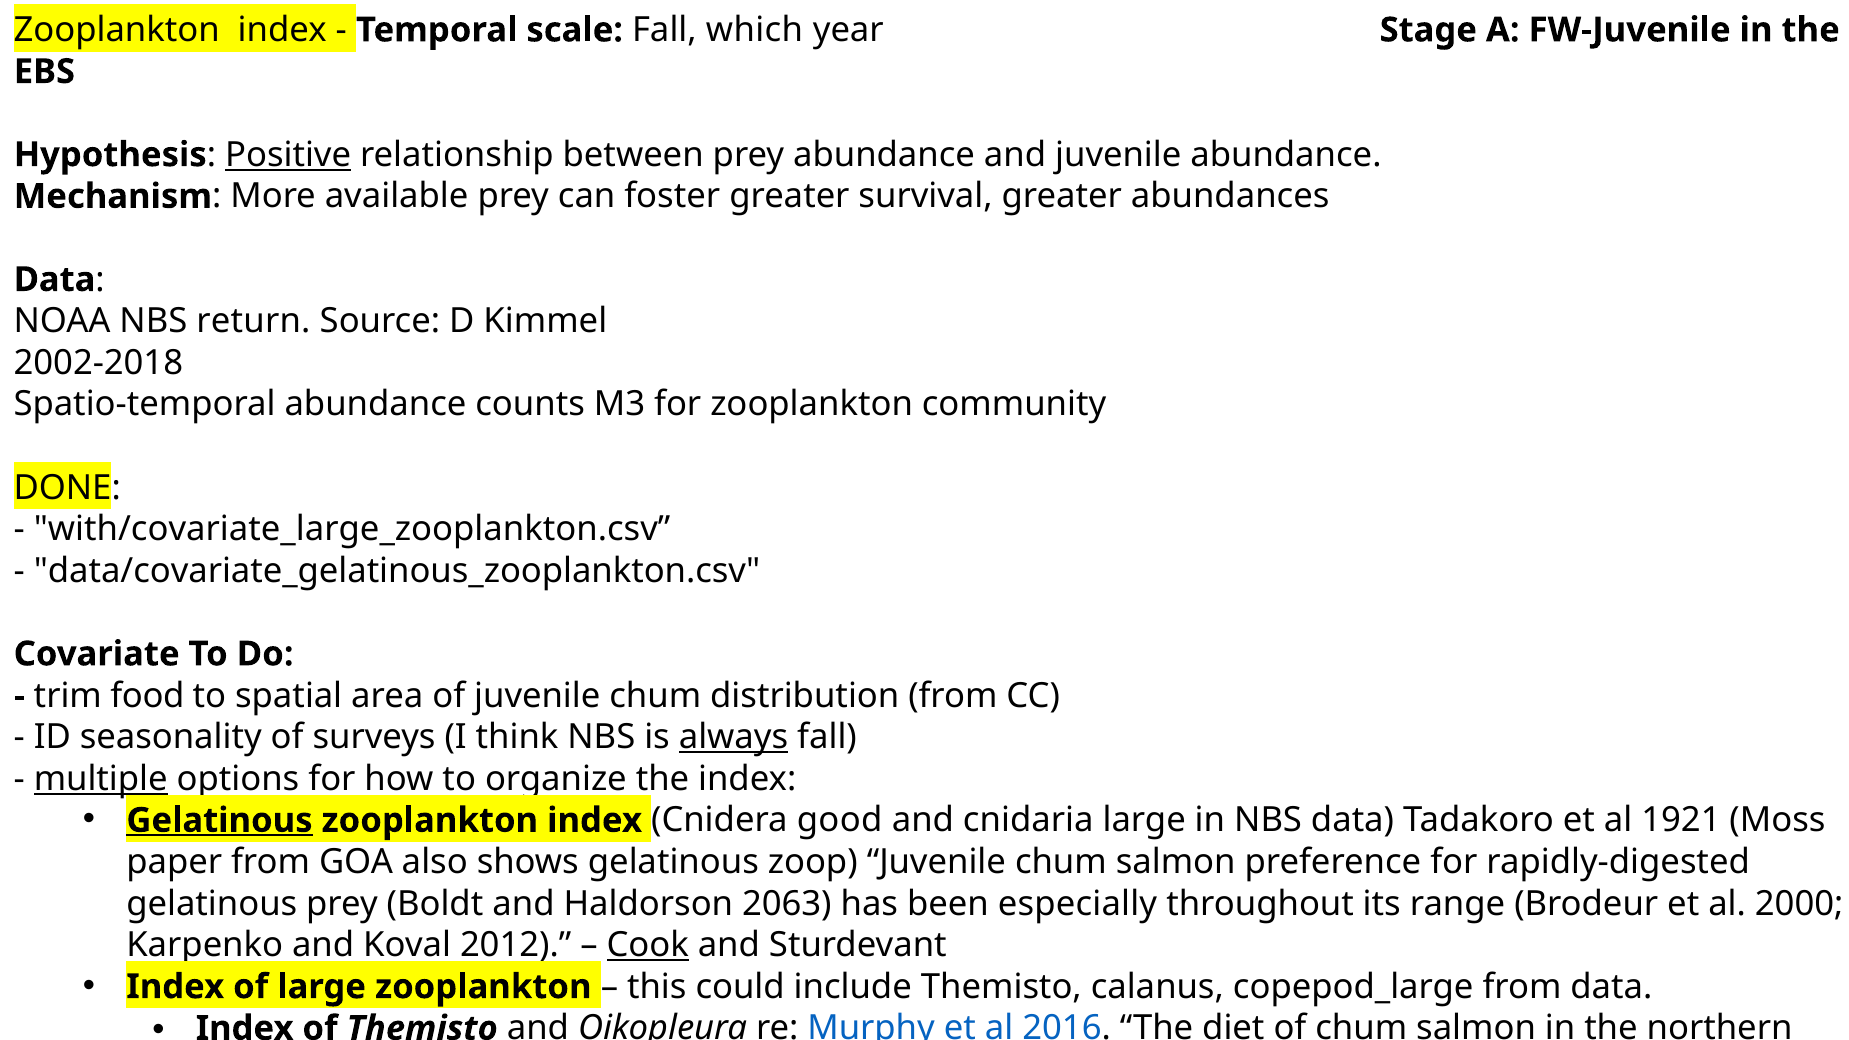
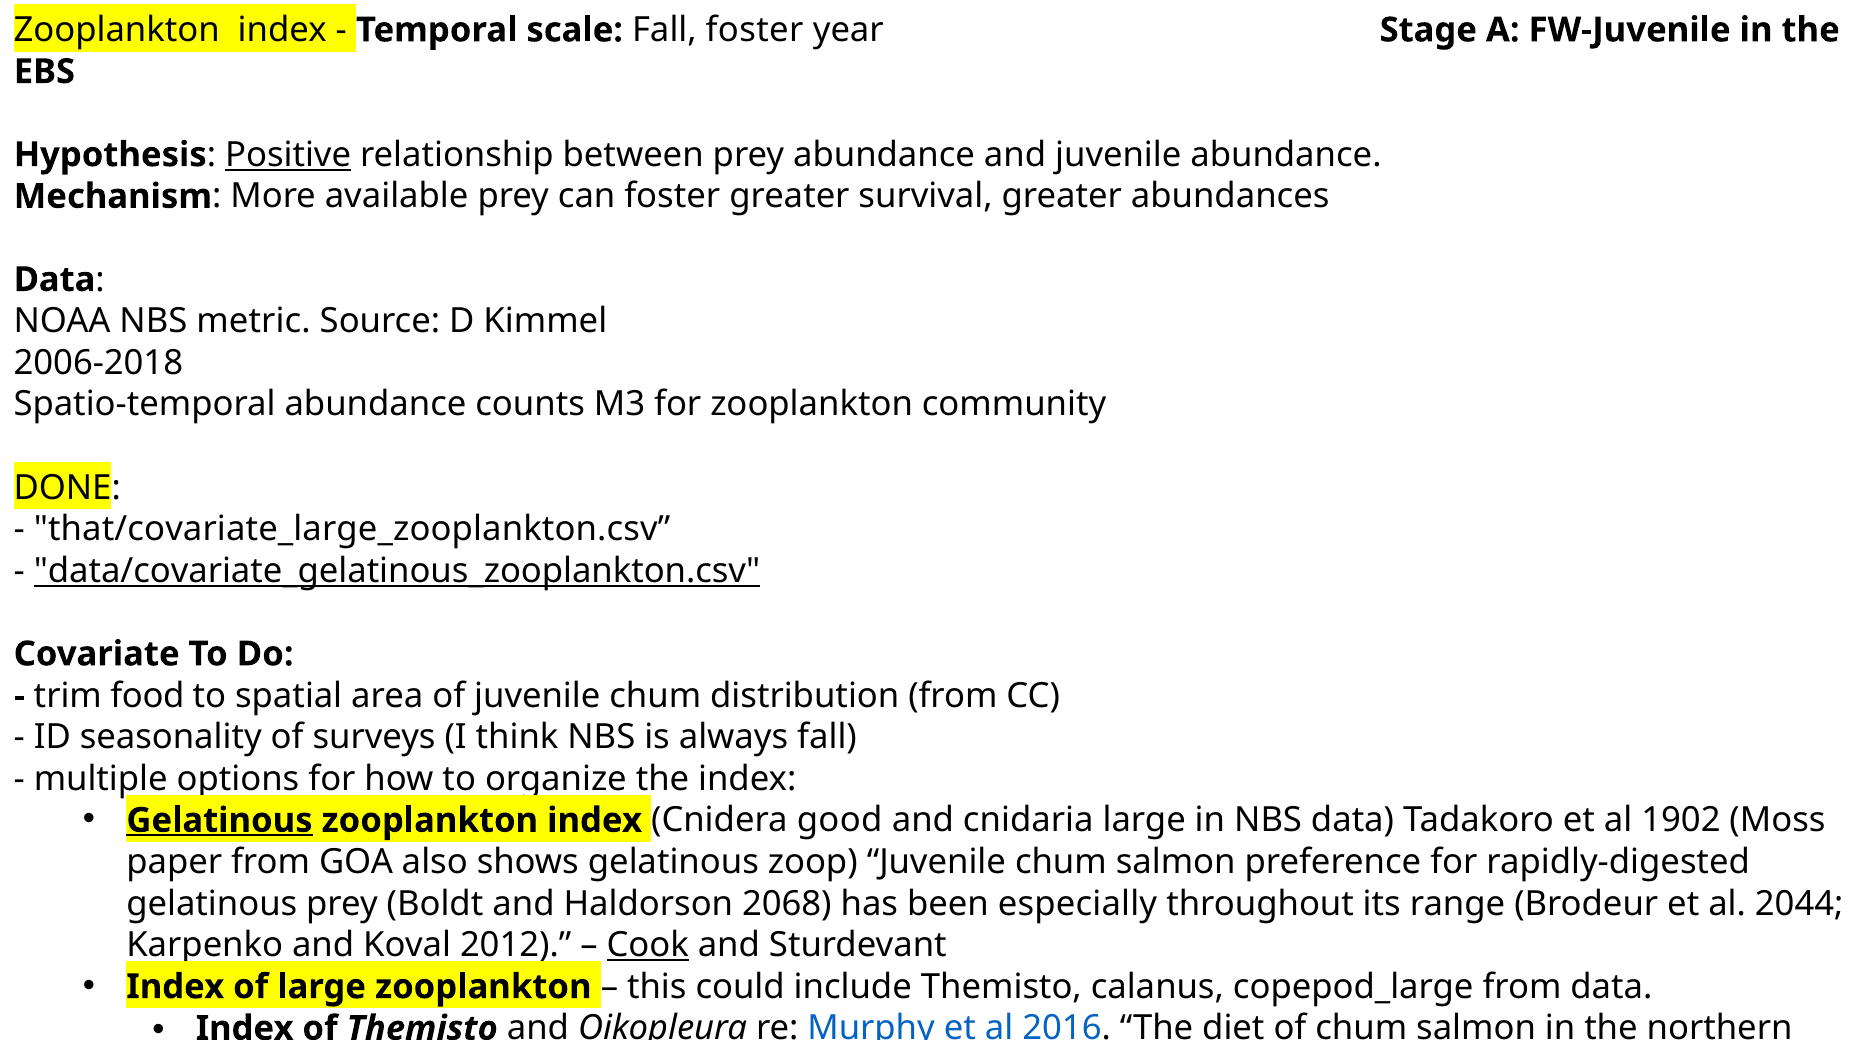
Fall which: which -> foster
return: return -> metric
2002-2018: 2002-2018 -> 2006-2018
with/covariate_large_zooplankton.csv: with/covariate_large_zooplankton.csv -> that/covariate_large_zooplankton.csv
data/covariate_gelatinous_zooplankton.csv underline: none -> present
always underline: present -> none
multiple underline: present -> none
1921: 1921 -> 1902
2063: 2063 -> 2068
2000: 2000 -> 2044
